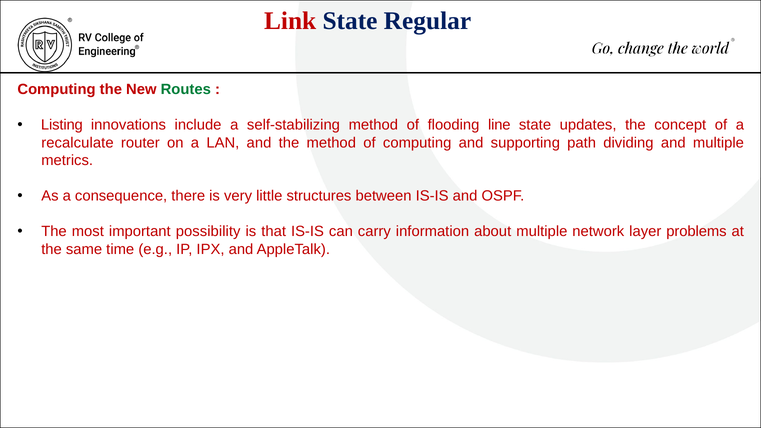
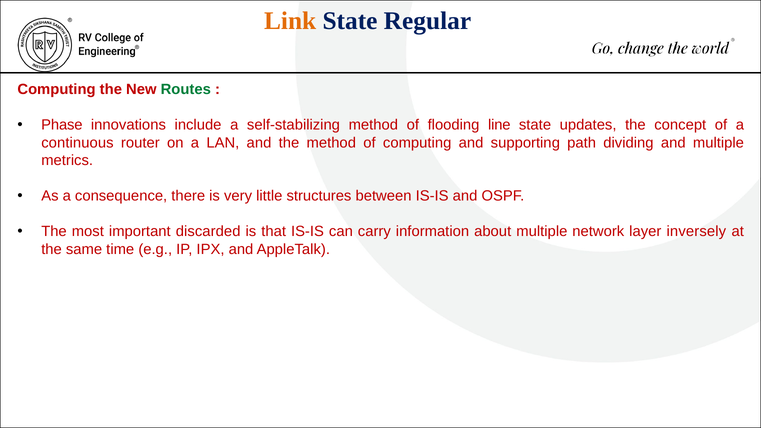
Link colour: red -> orange
Listing: Listing -> Phase
recalculate: recalculate -> continuous
possibility: possibility -> discarded
problems: problems -> inversely
